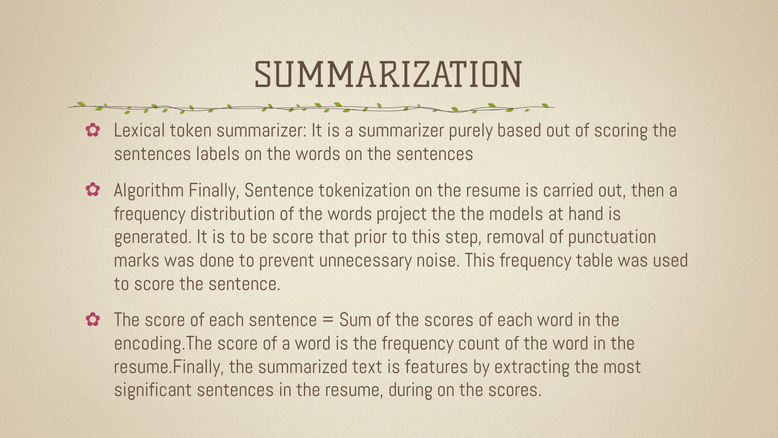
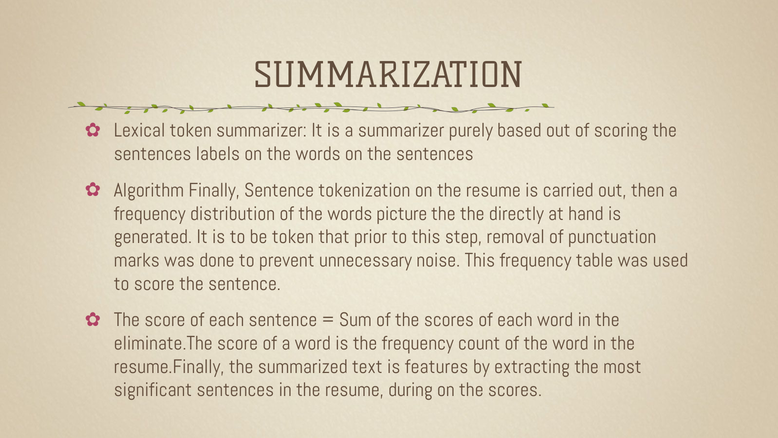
project: project -> picture
models: models -> directly
be score: score -> token
encoding.The: encoding.The -> eliminate.The
